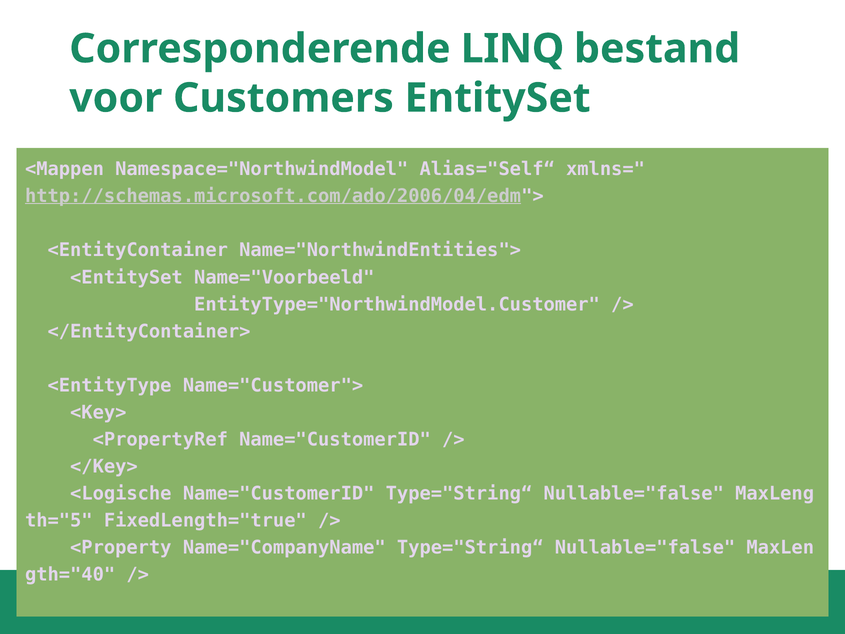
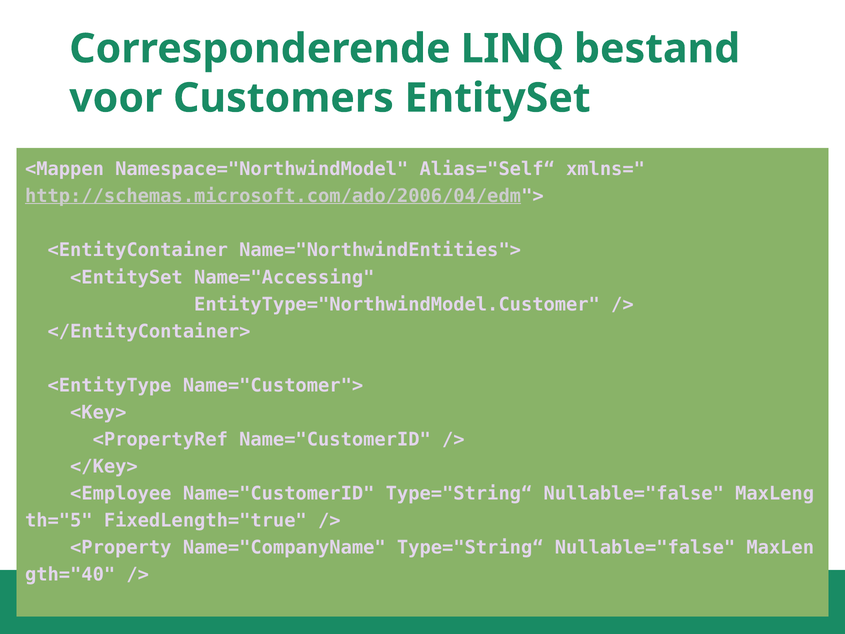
Name="Voorbeeld: Name="Voorbeeld -> Name="Accessing
<Logische: <Logische -> <Employee
